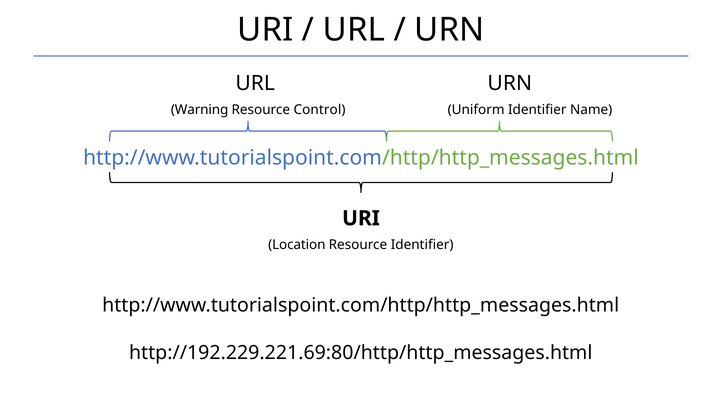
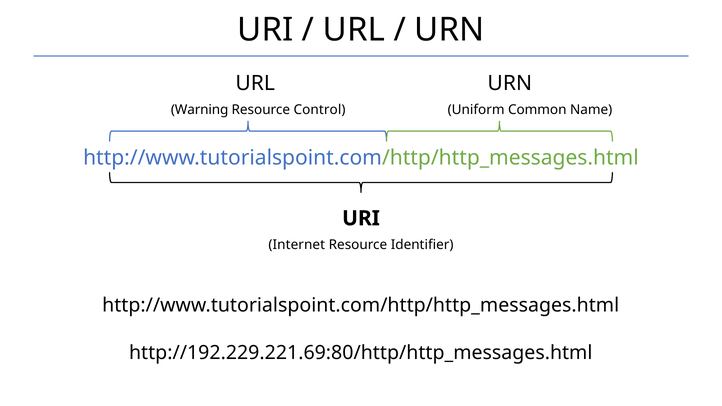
Uniform Identifier: Identifier -> Common
Location: Location -> Internet
